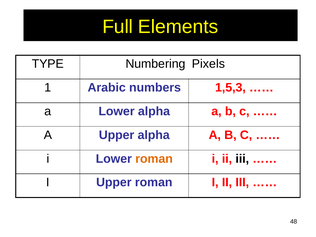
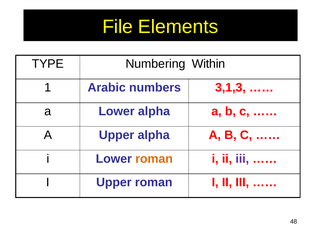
Full: Full -> File
Pixels: Pixels -> Within
1,5,3: 1,5,3 -> 3,1,3
iii at (242, 159) colour: black -> purple
